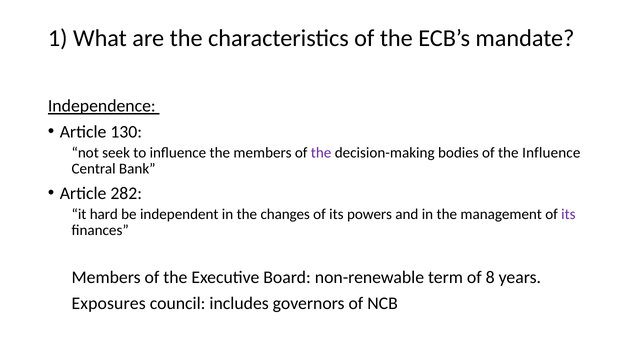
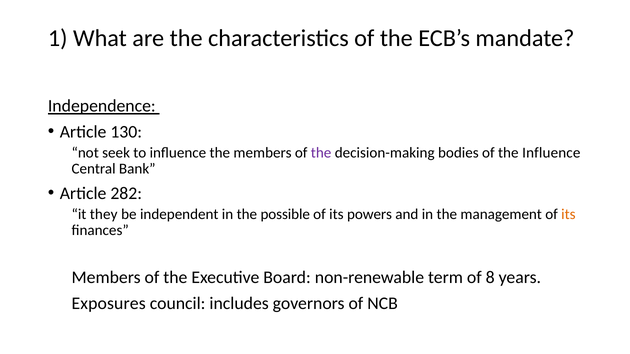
hard: hard -> they
changes: changes -> possible
its at (568, 214) colour: purple -> orange
